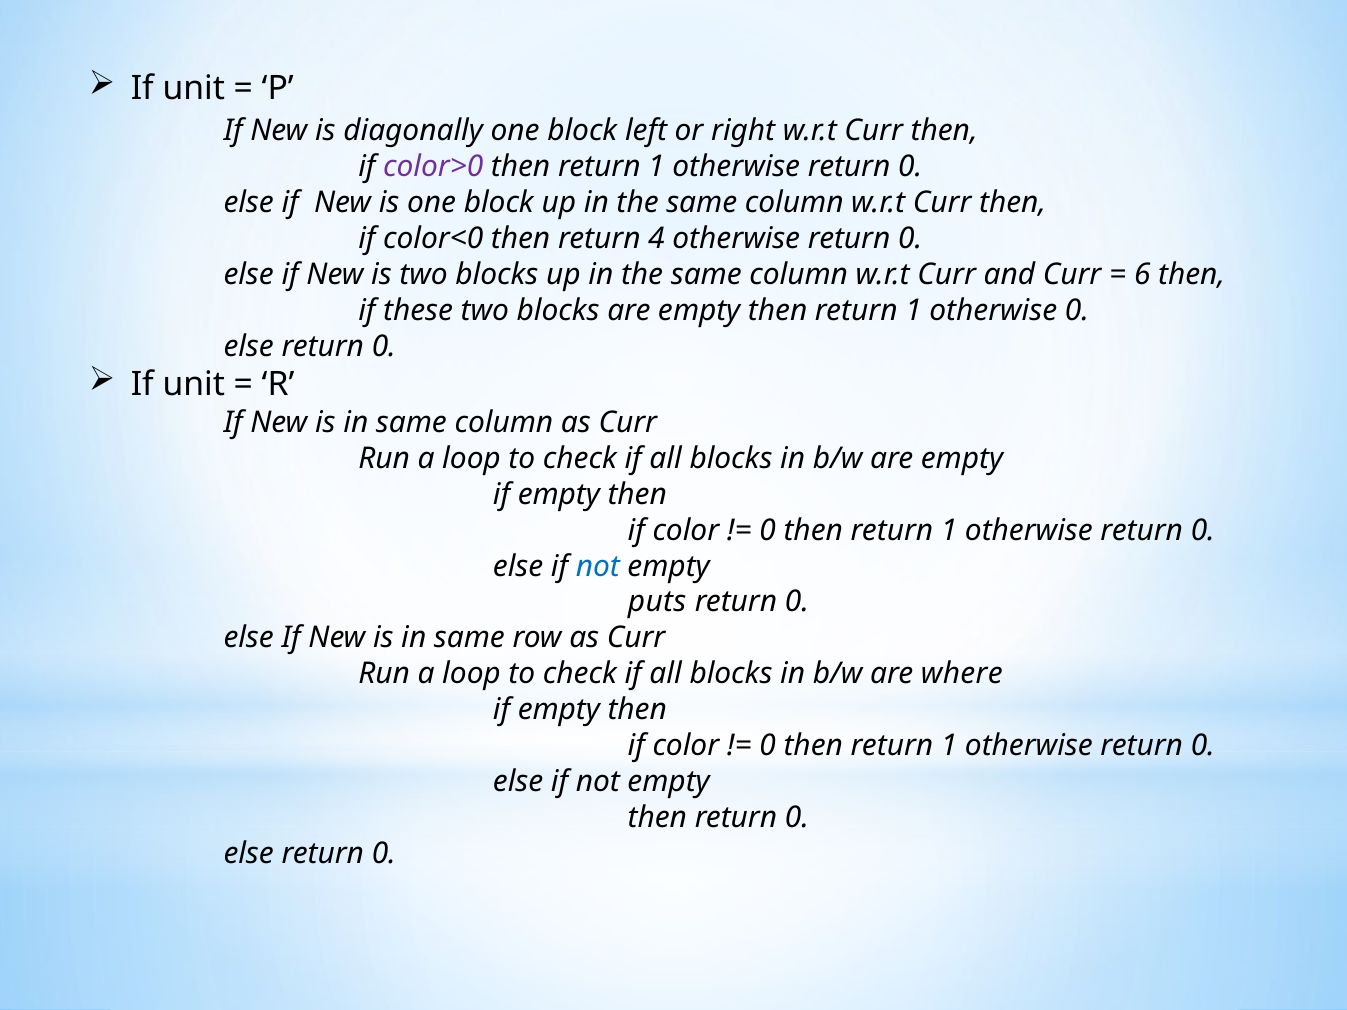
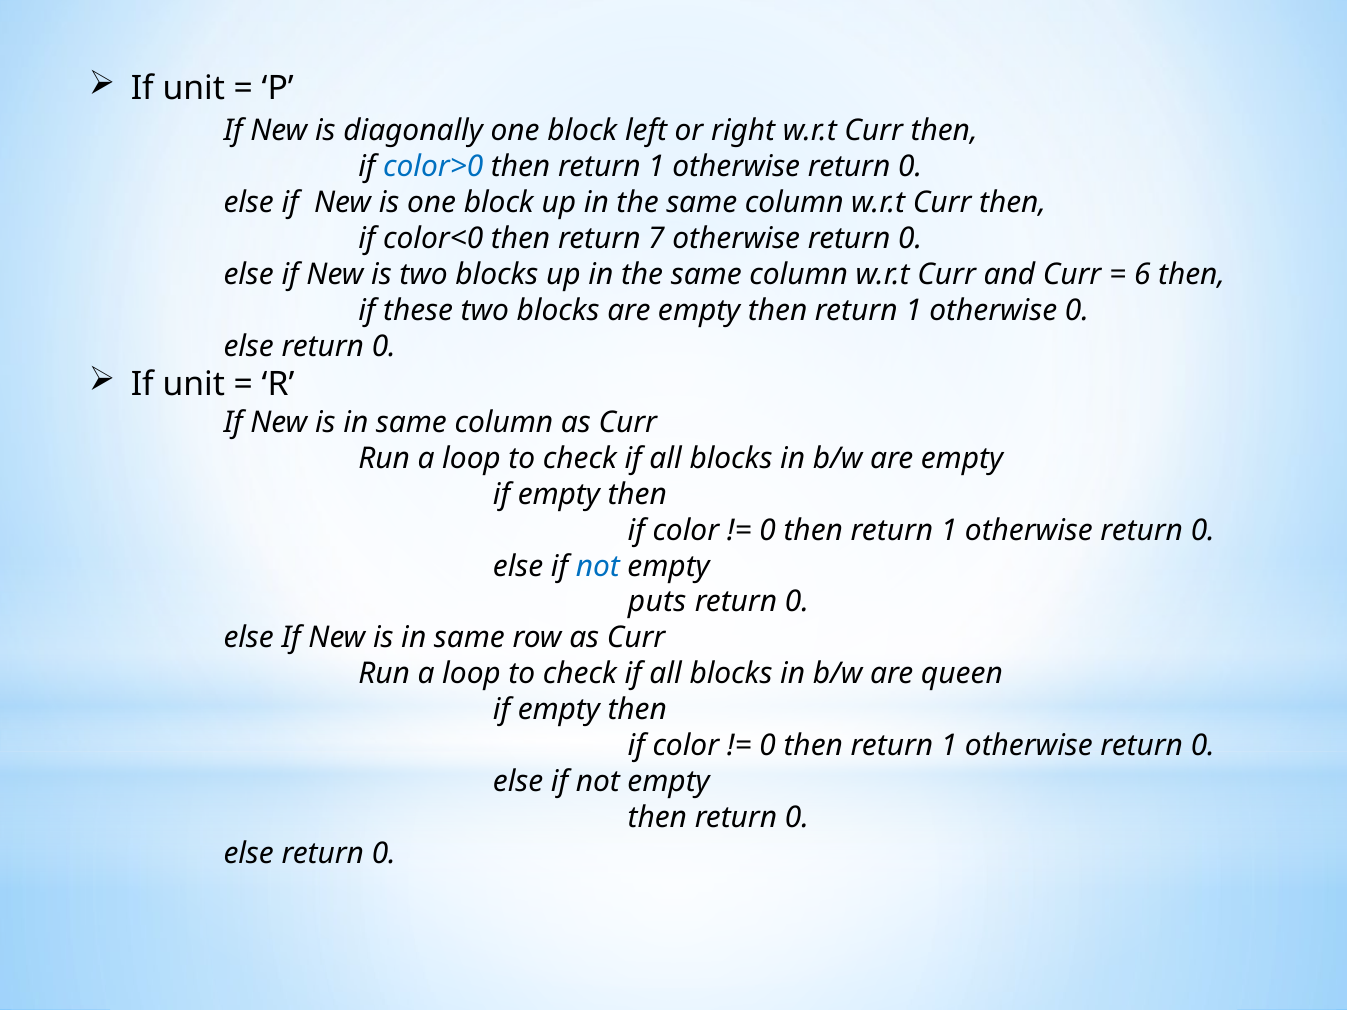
color>0 colour: purple -> blue
4: 4 -> 7
where: where -> queen
